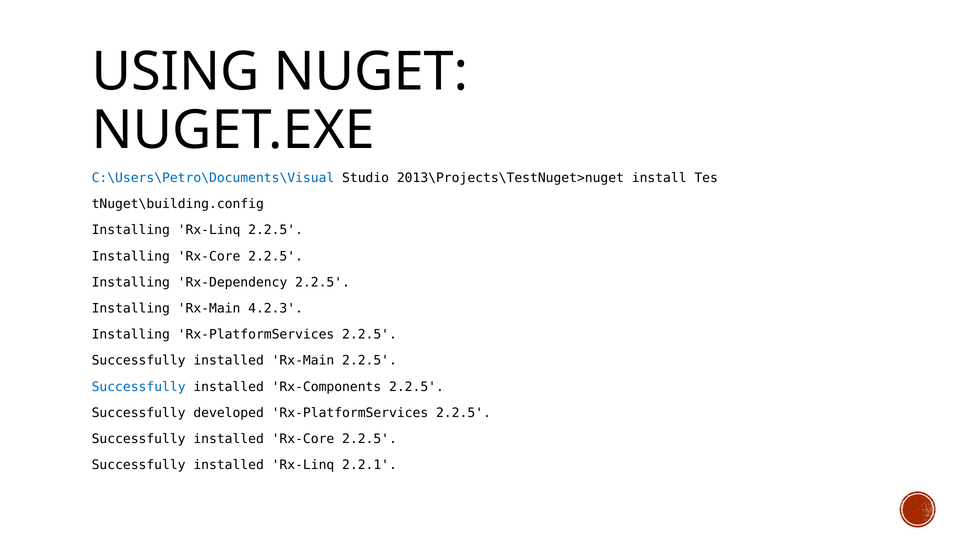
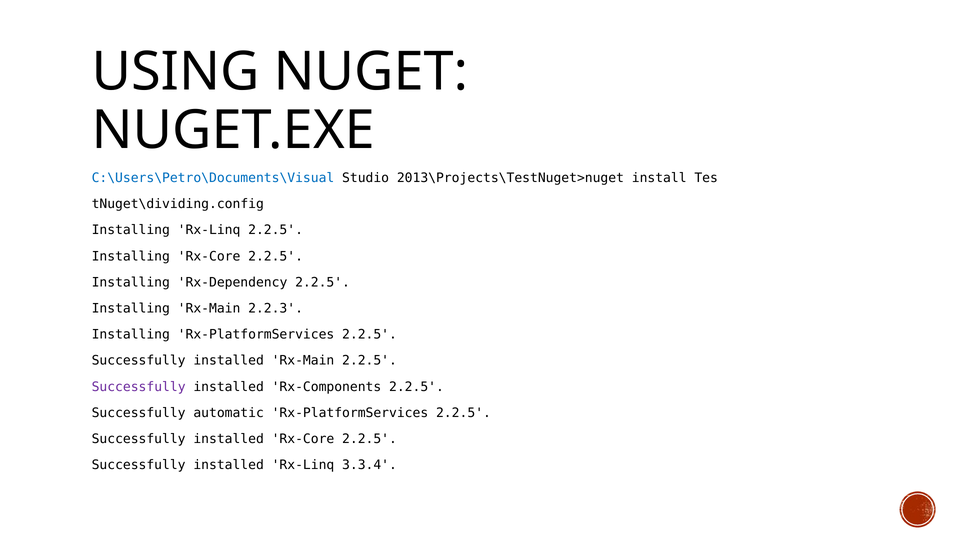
tNuget\building.config: tNuget\building.config -> tNuget\dividing.config
4.2.3: 4.2.3 -> 2.2.3
Successfully at (139, 387) colour: blue -> purple
developed: developed -> automatic
2.2.1: 2.2.1 -> 3.3.4
